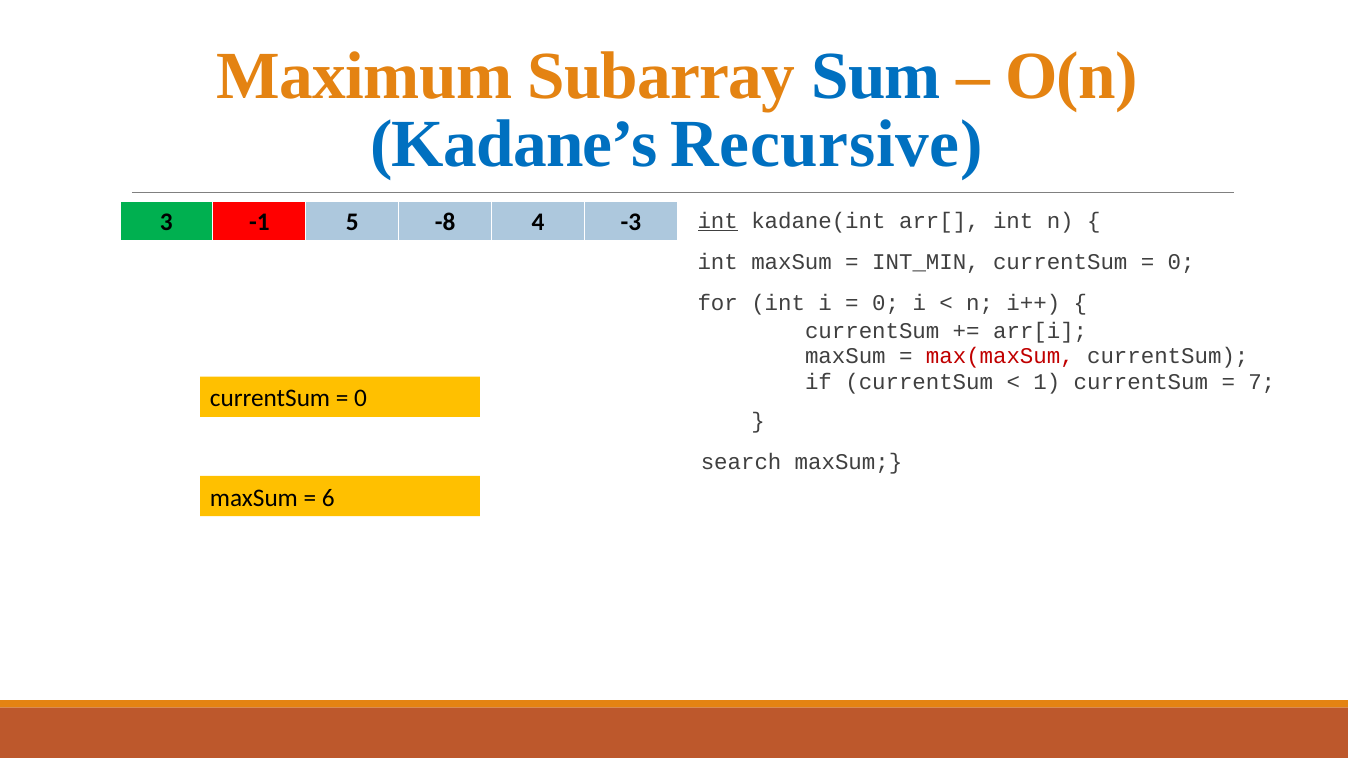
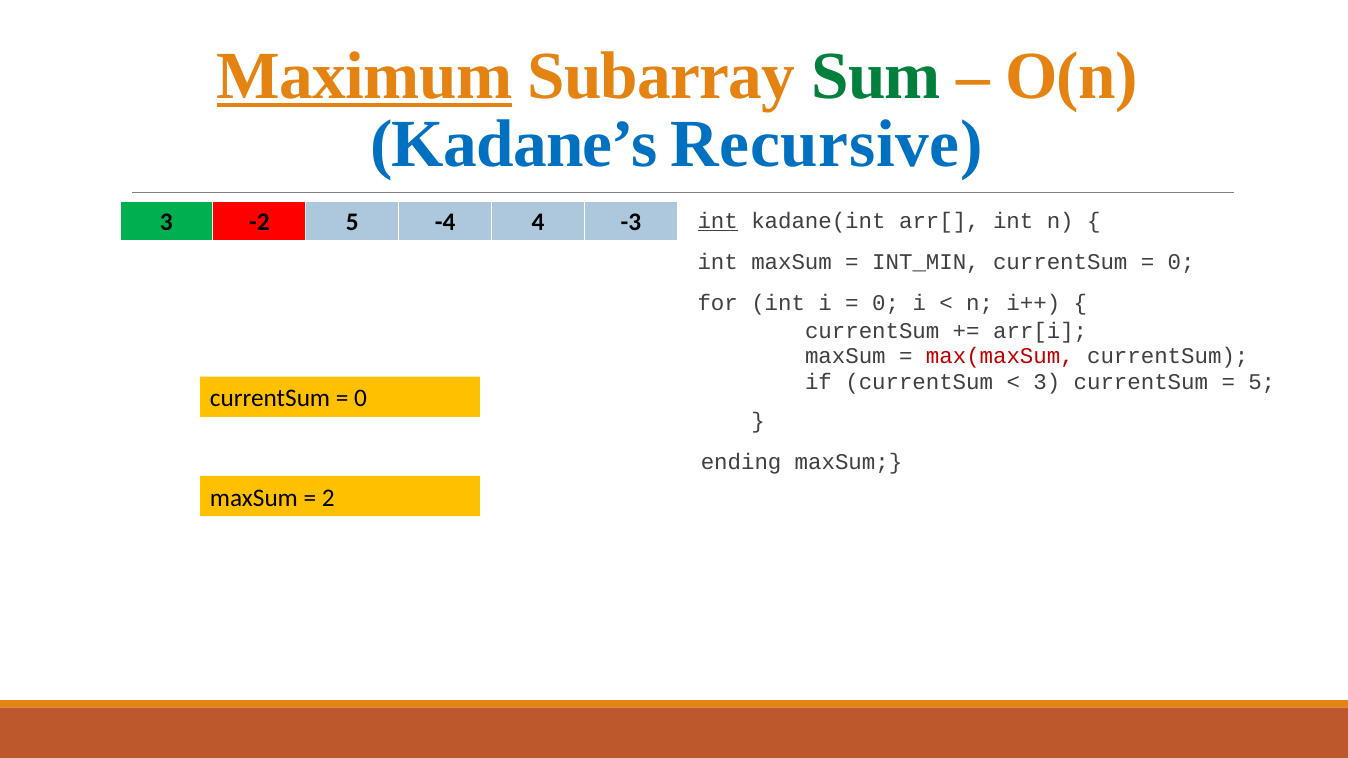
Maximum underline: none -> present
Sum colour: blue -> green
-1: -1 -> -2
-8: -8 -> -4
1 at (1047, 382): 1 -> 3
7 at (1262, 382): 7 -> 5
search: search -> ending
6: 6 -> 2
